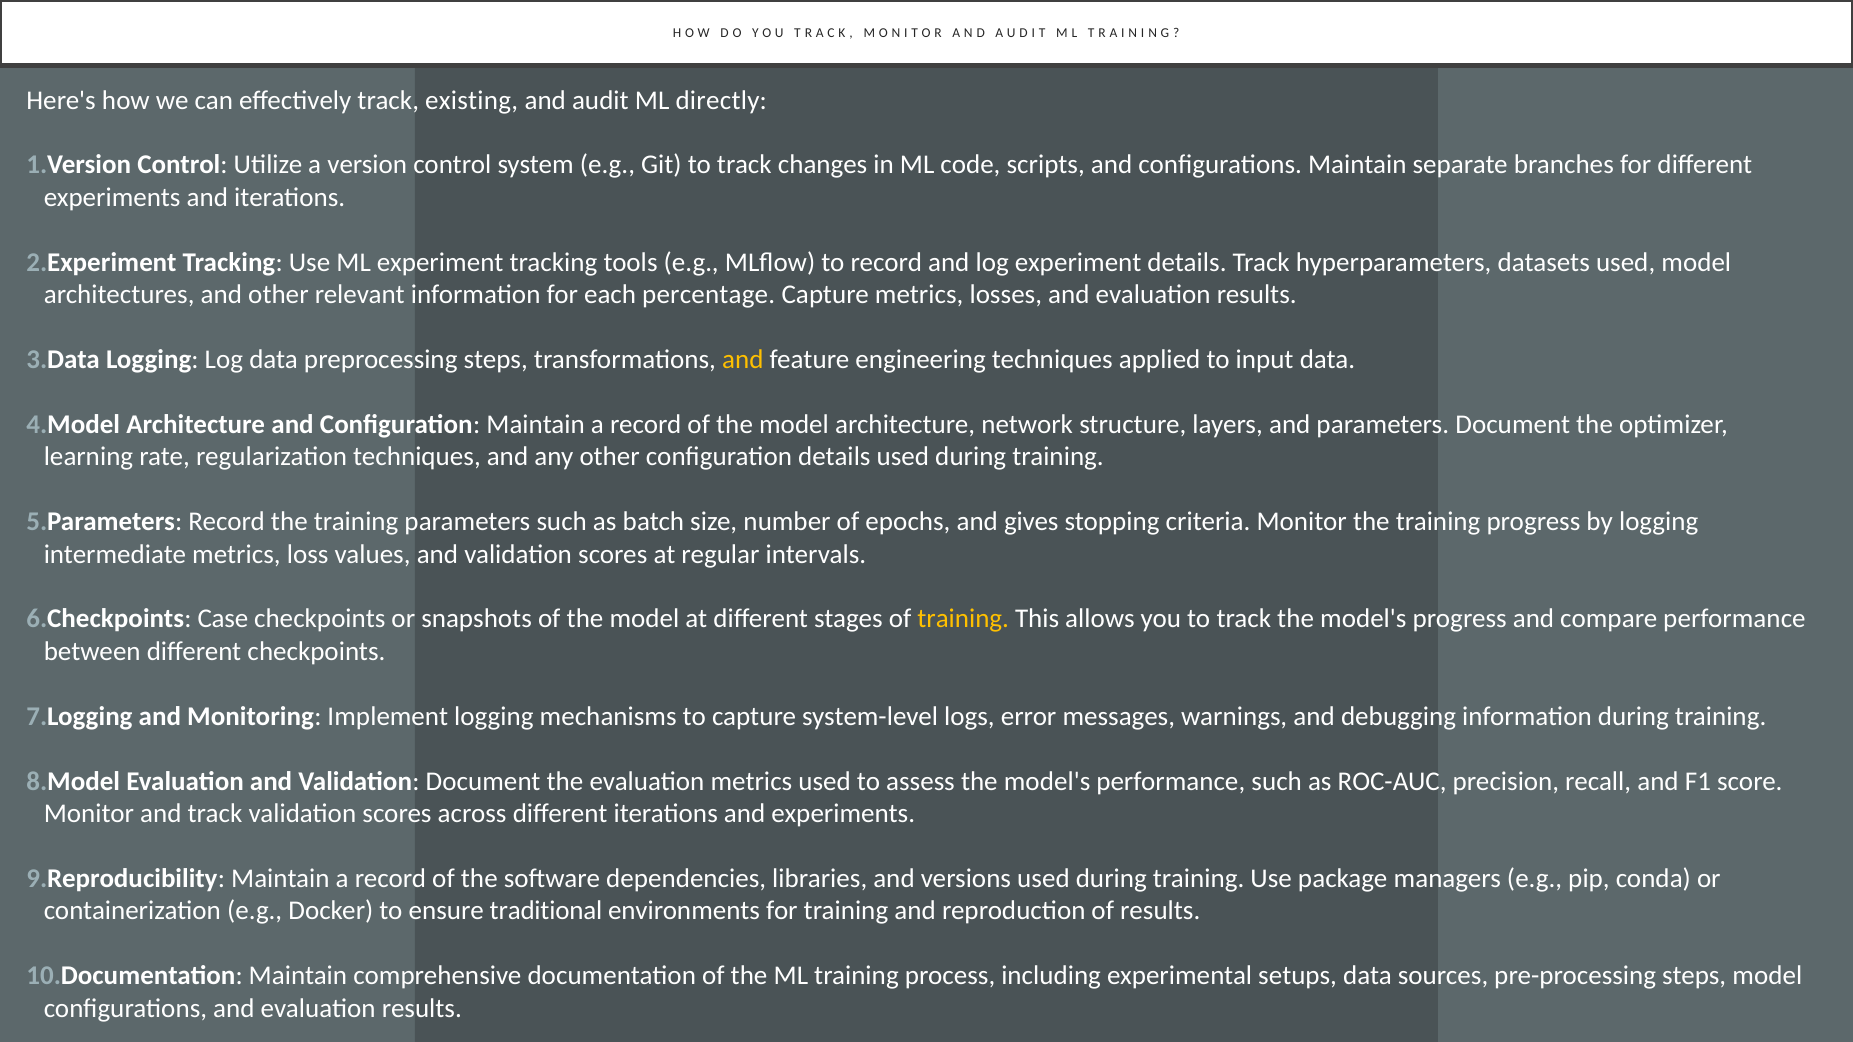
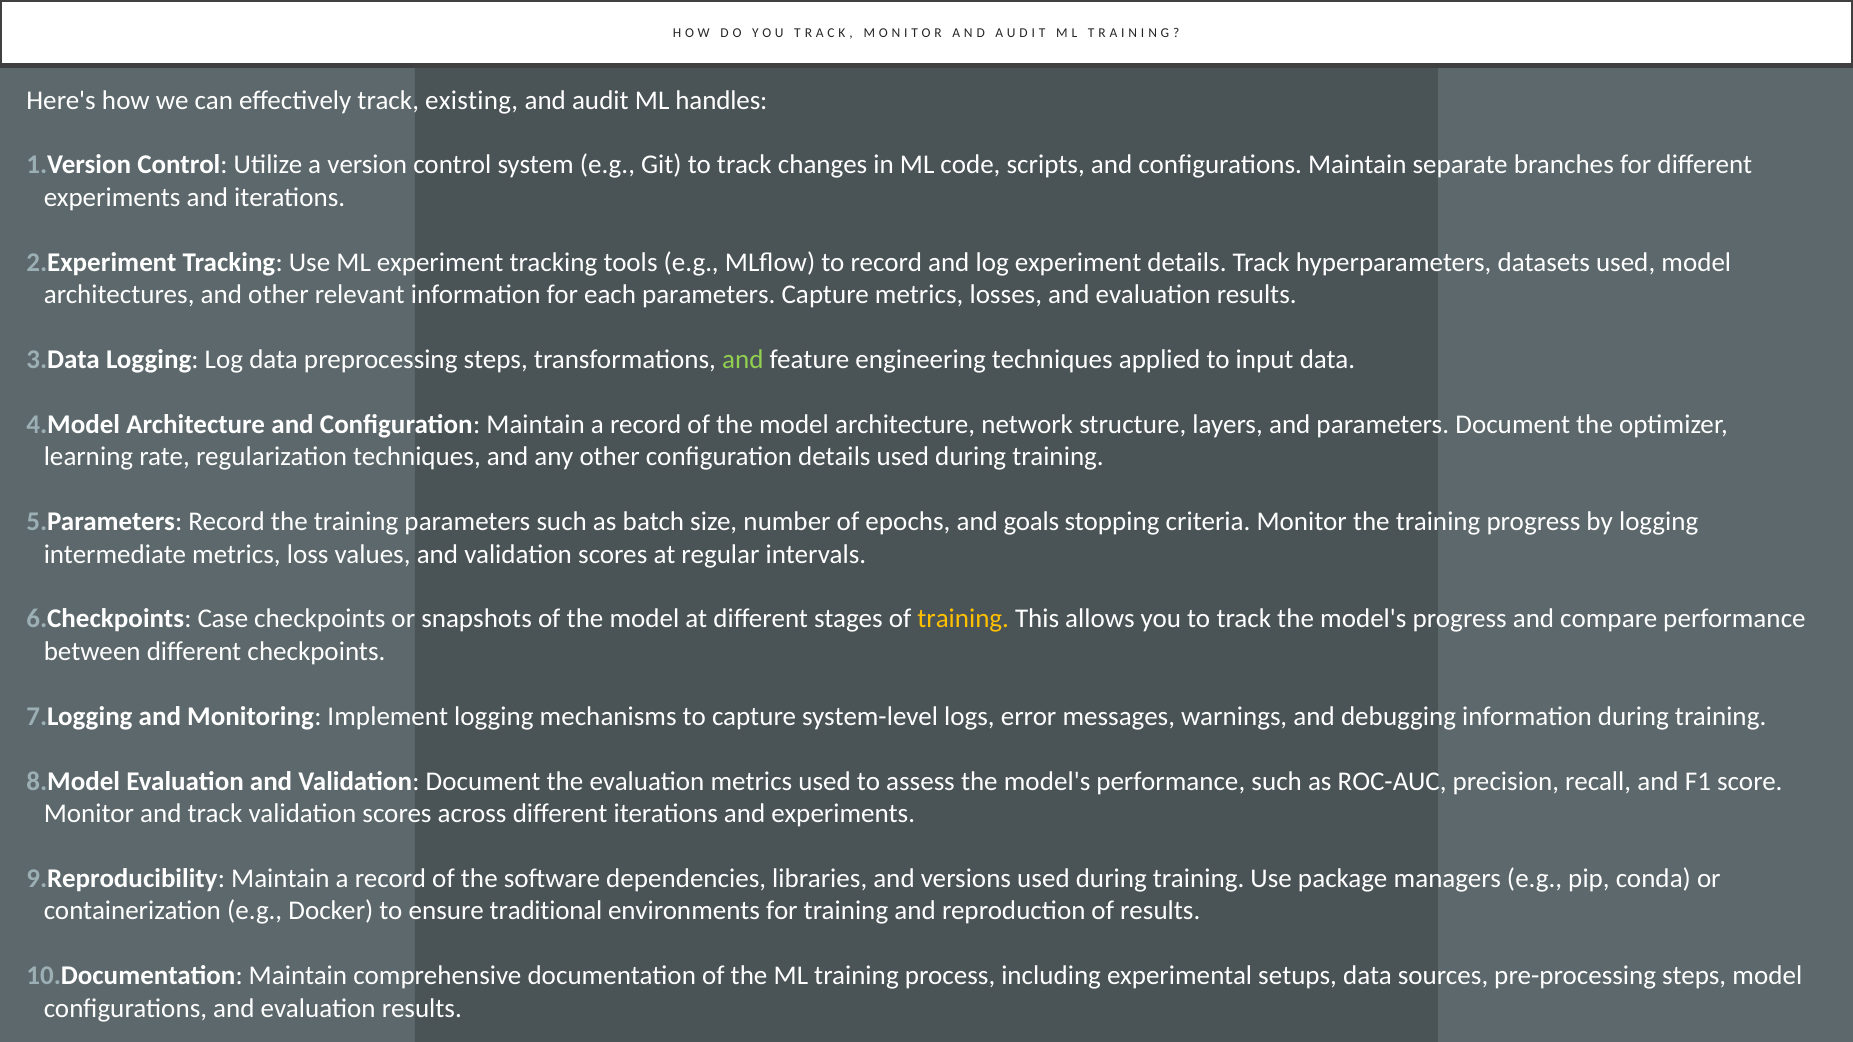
directly: directly -> handles
each percentage: percentage -> parameters
and at (743, 360) colour: yellow -> light green
gives: gives -> goals
